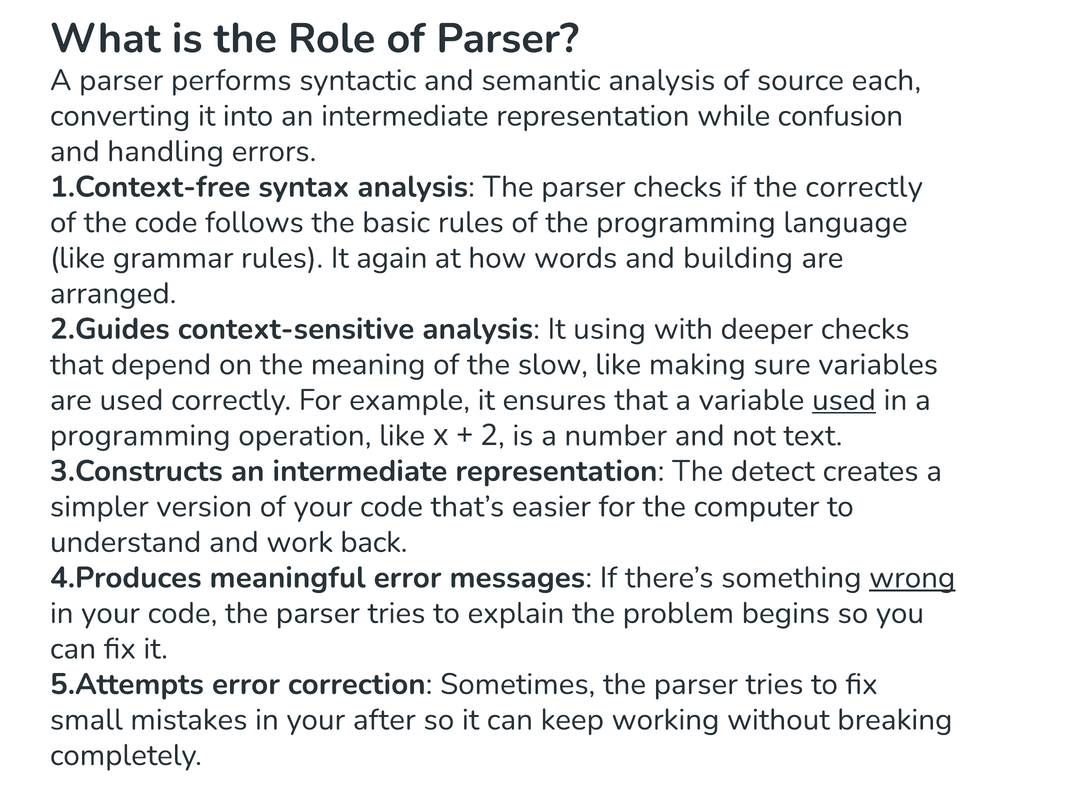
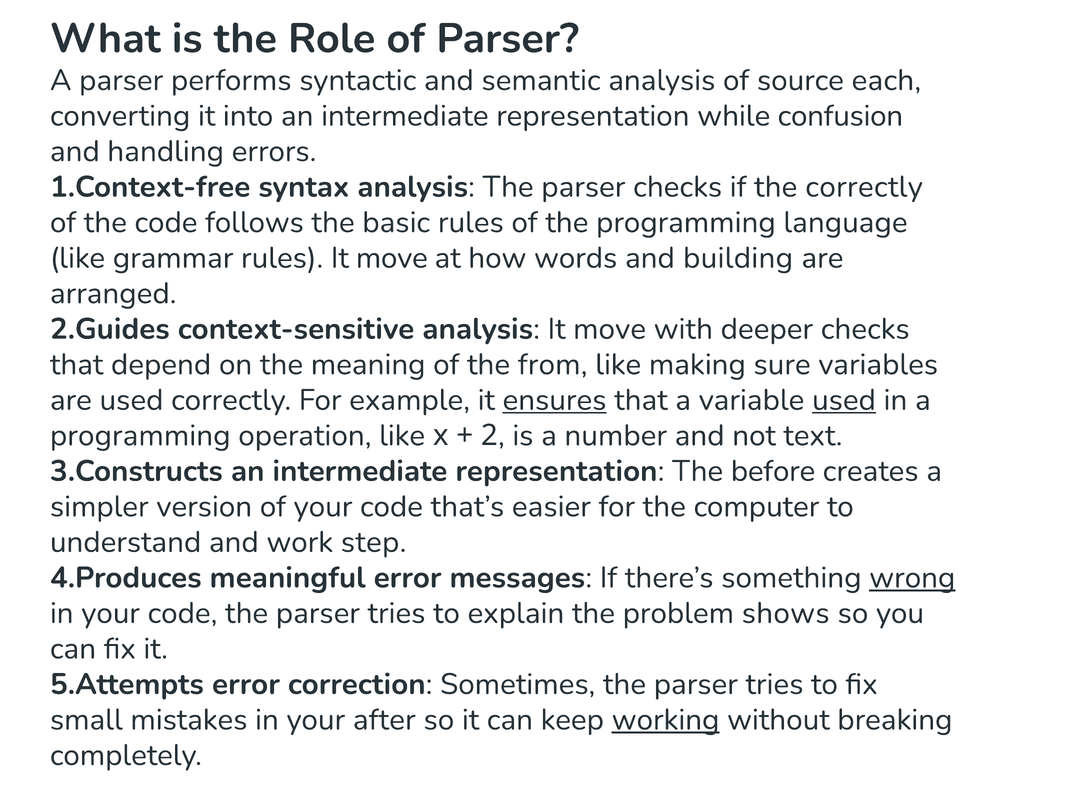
rules It again: again -> move
analysis It using: using -> move
slow: slow -> from
ensures underline: none -> present
detect: detect -> before
back: back -> step
begins: begins -> shows
working underline: none -> present
